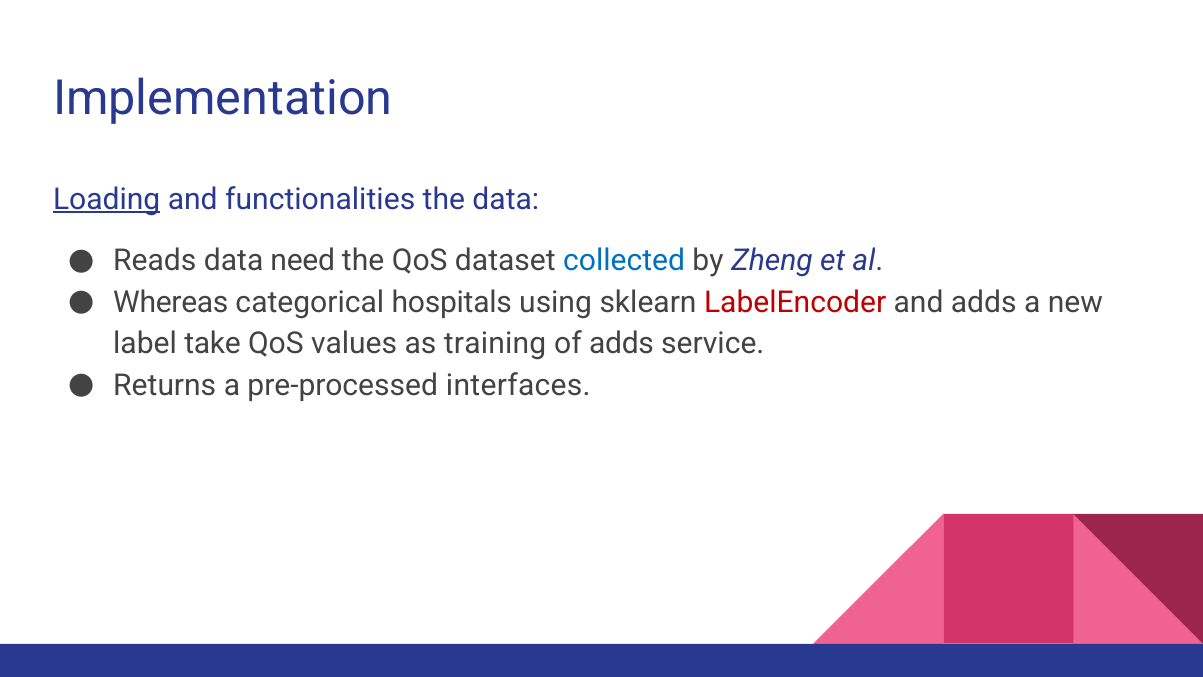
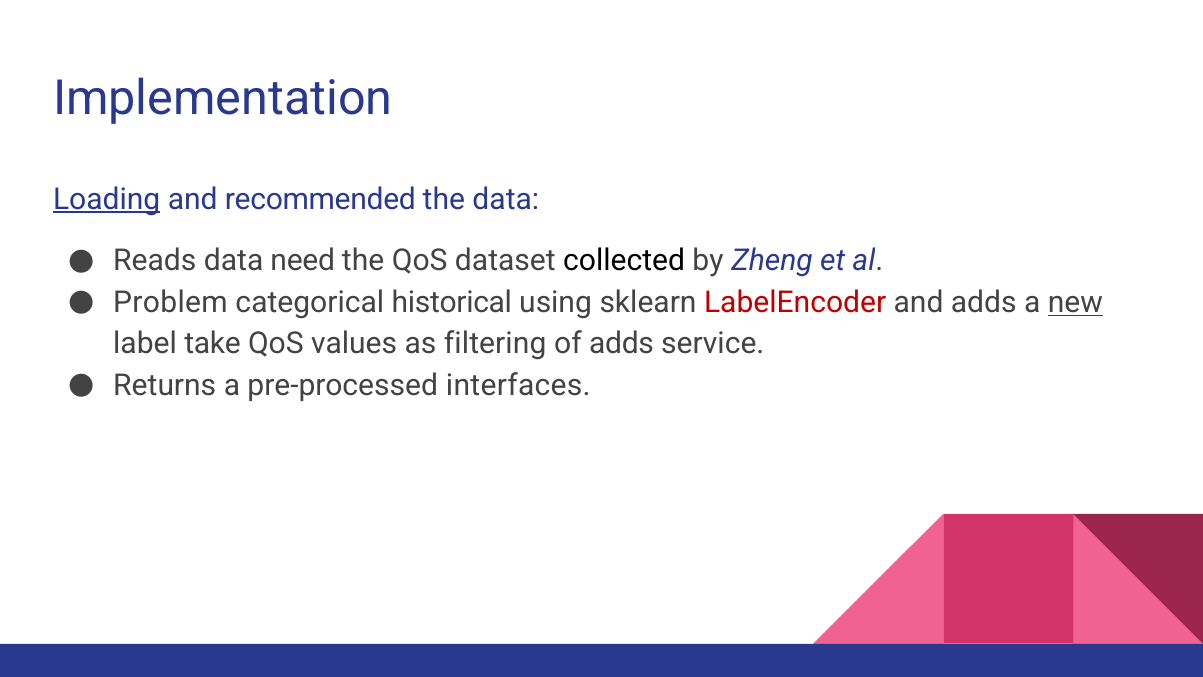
functionalities: functionalities -> recommended
collected colour: blue -> black
Whereas: Whereas -> Problem
hospitals: hospitals -> historical
new underline: none -> present
training: training -> filtering
